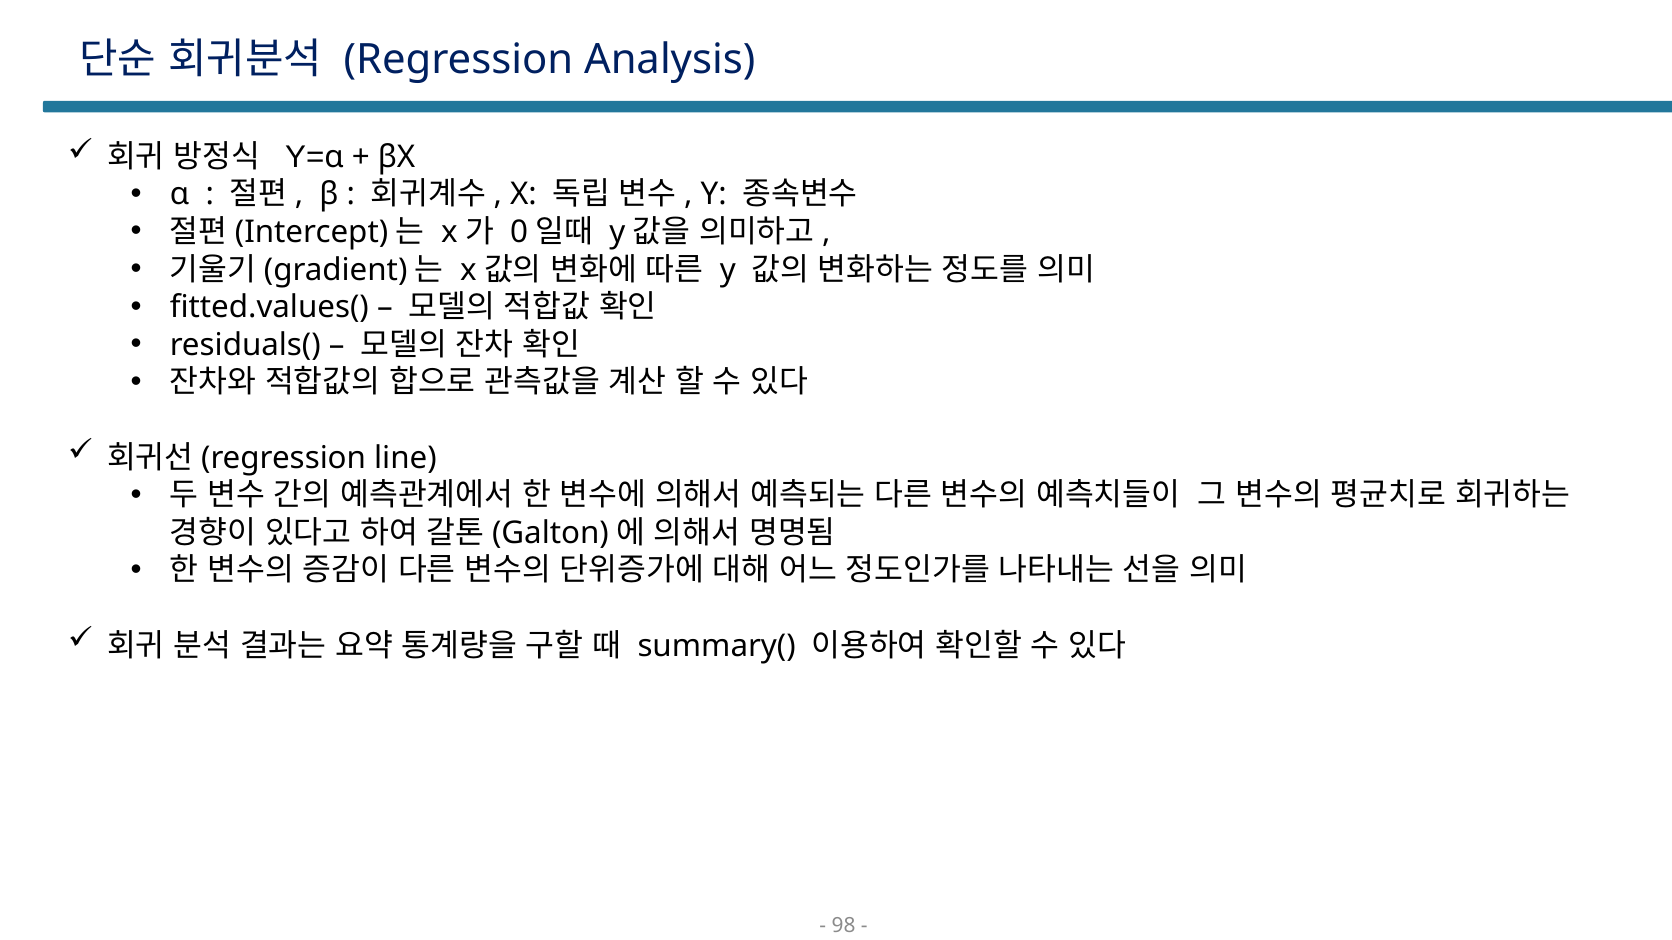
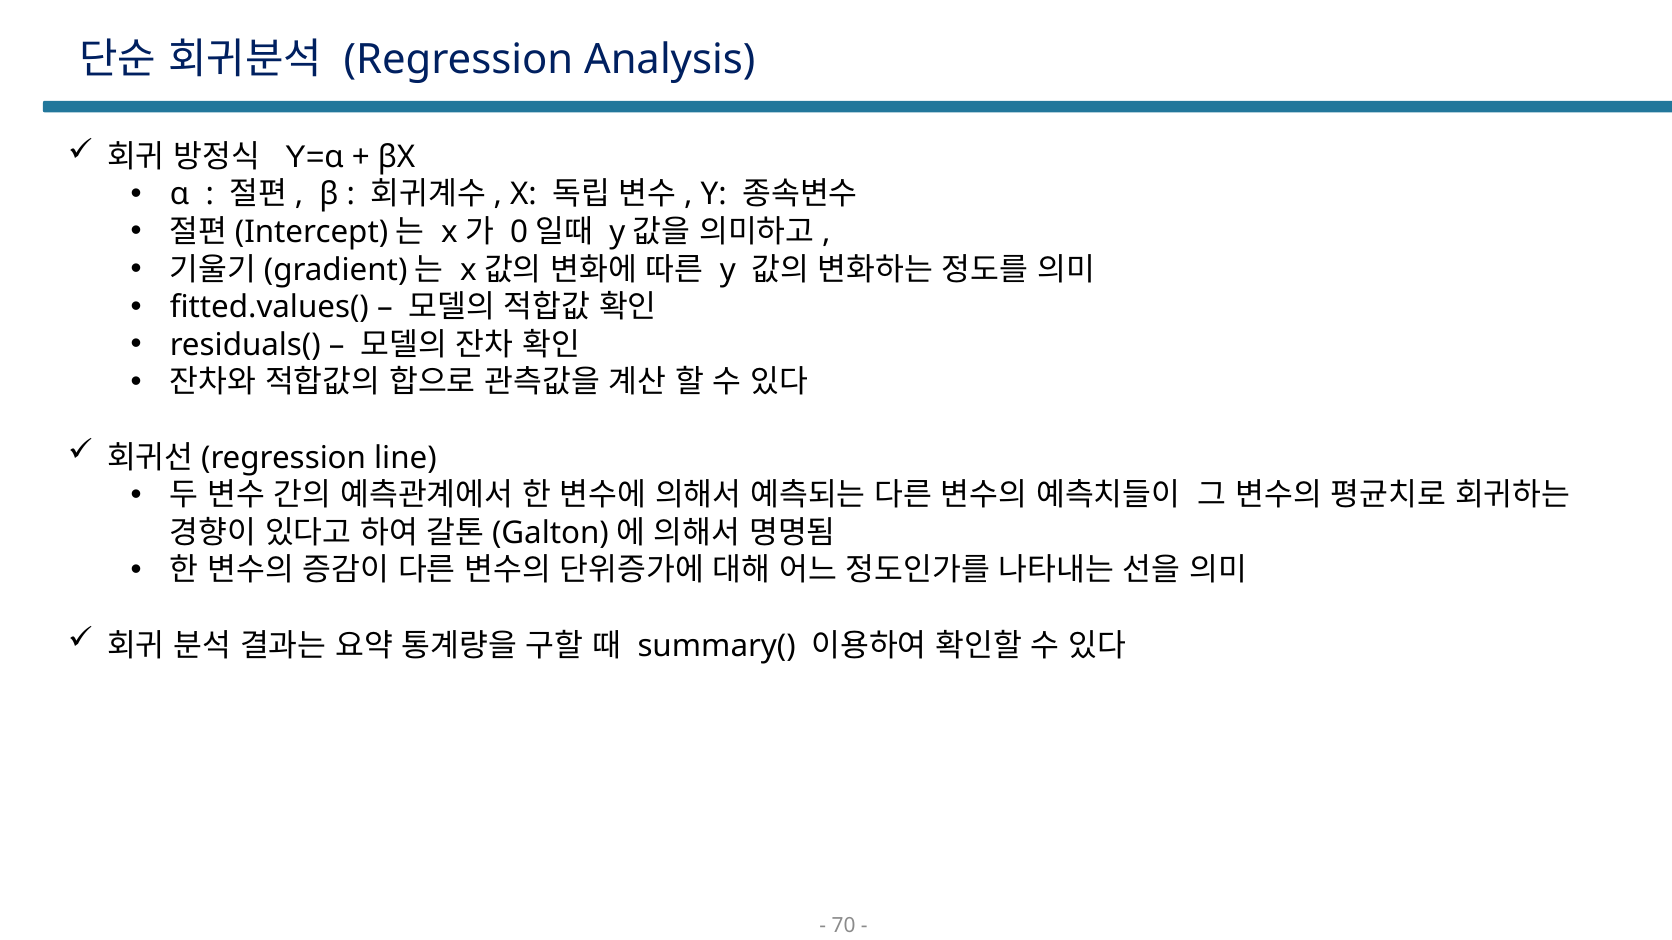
98: 98 -> 70
